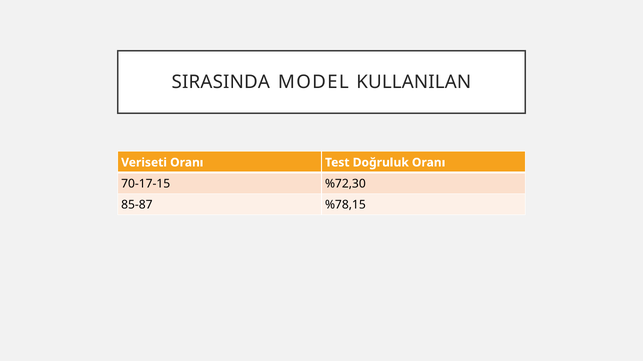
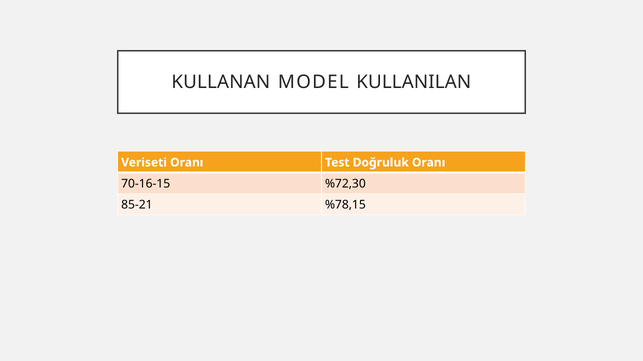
SIRASINDA: SIRASINDA -> KULLANAN
70-17-15: 70-17-15 -> 70-16-15
85-87: 85-87 -> 85-21
